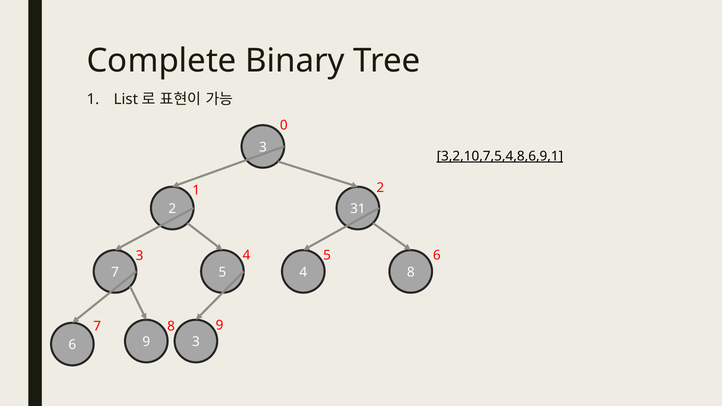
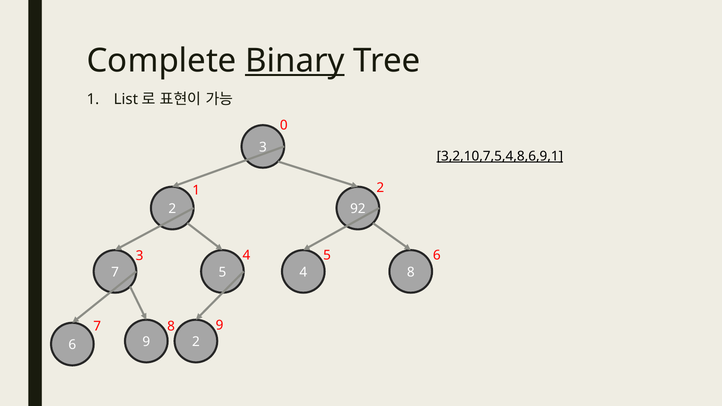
Binary underline: none -> present
31: 31 -> 92
6 3: 3 -> 2
